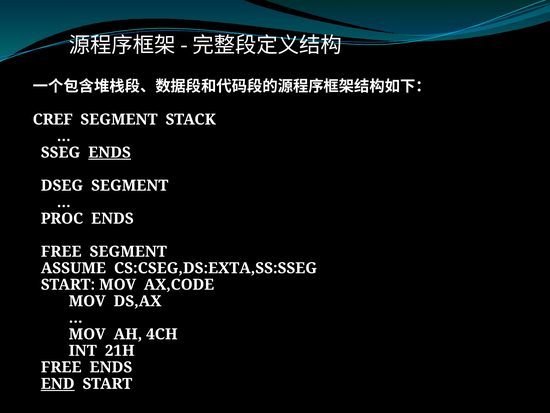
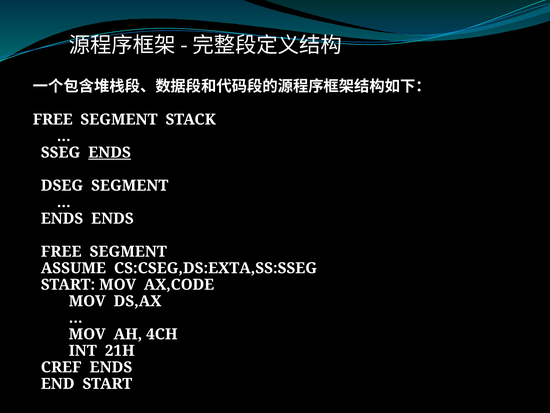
CREF at (53, 119): CREF -> FREE
PROC at (62, 218): PROC -> ENDS
FREE at (61, 367): FREE -> CREF
END underline: present -> none
